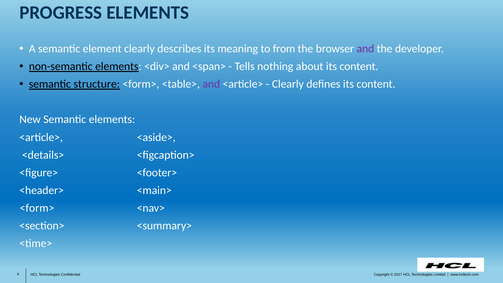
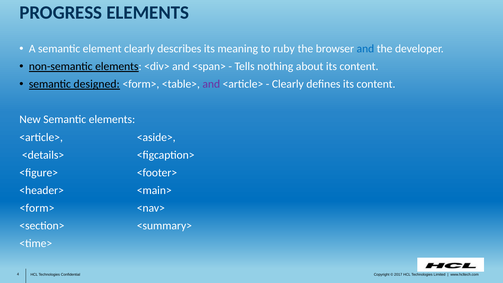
from: from -> ruby
and at (365, 49) colour: purple -> blue
structure: structure -> designed
